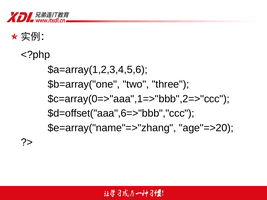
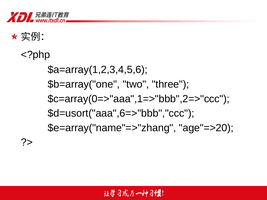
$d=offset("aaa",6=>"bbb","ccc: $d=offset("aaa",6=>"bbb","ccc -> $d=usort("aaa",6=>"bbb","ccc
